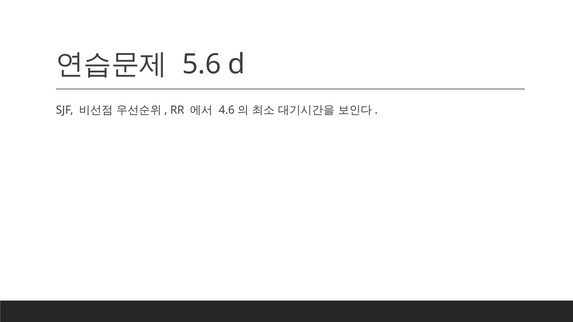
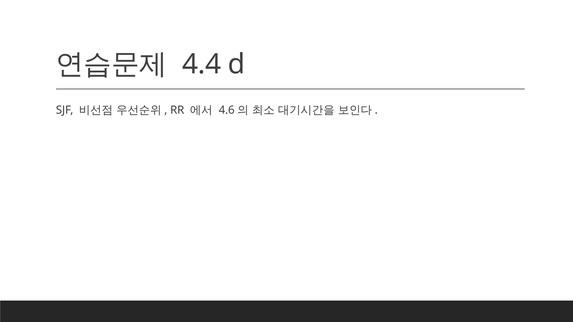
5.6: 5.6 -> 4.4
